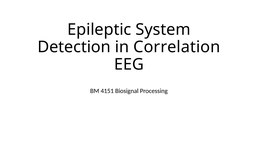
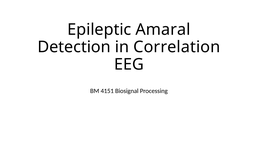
System: System -> Amaral
